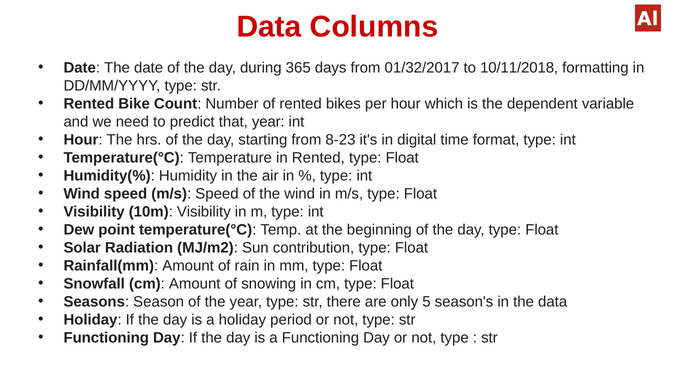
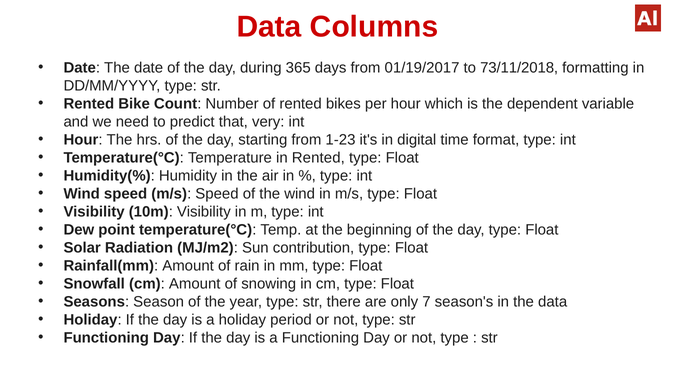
01/32/2017: 01/32/2017 -> 01/19/2017
10/11/2018: 10/11/2018 -> 73/11/2018
that year: year -> very
8-23: 8-23 -> 1-23
5: 5 -> 7
